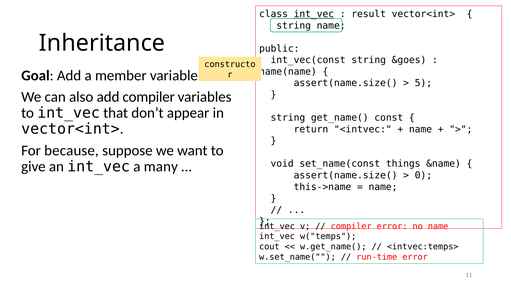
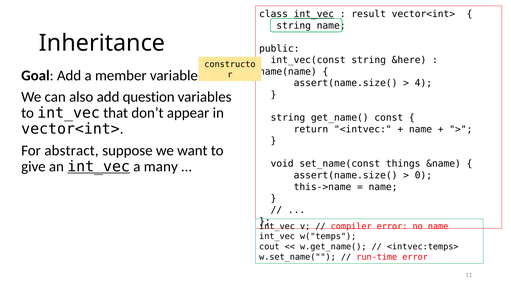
&goes: &goes -> &here
5: 5 -> 4
add compiler: compiler -> question
because: because -> abstract
int_vec at (99, 166) underline: none -> present
